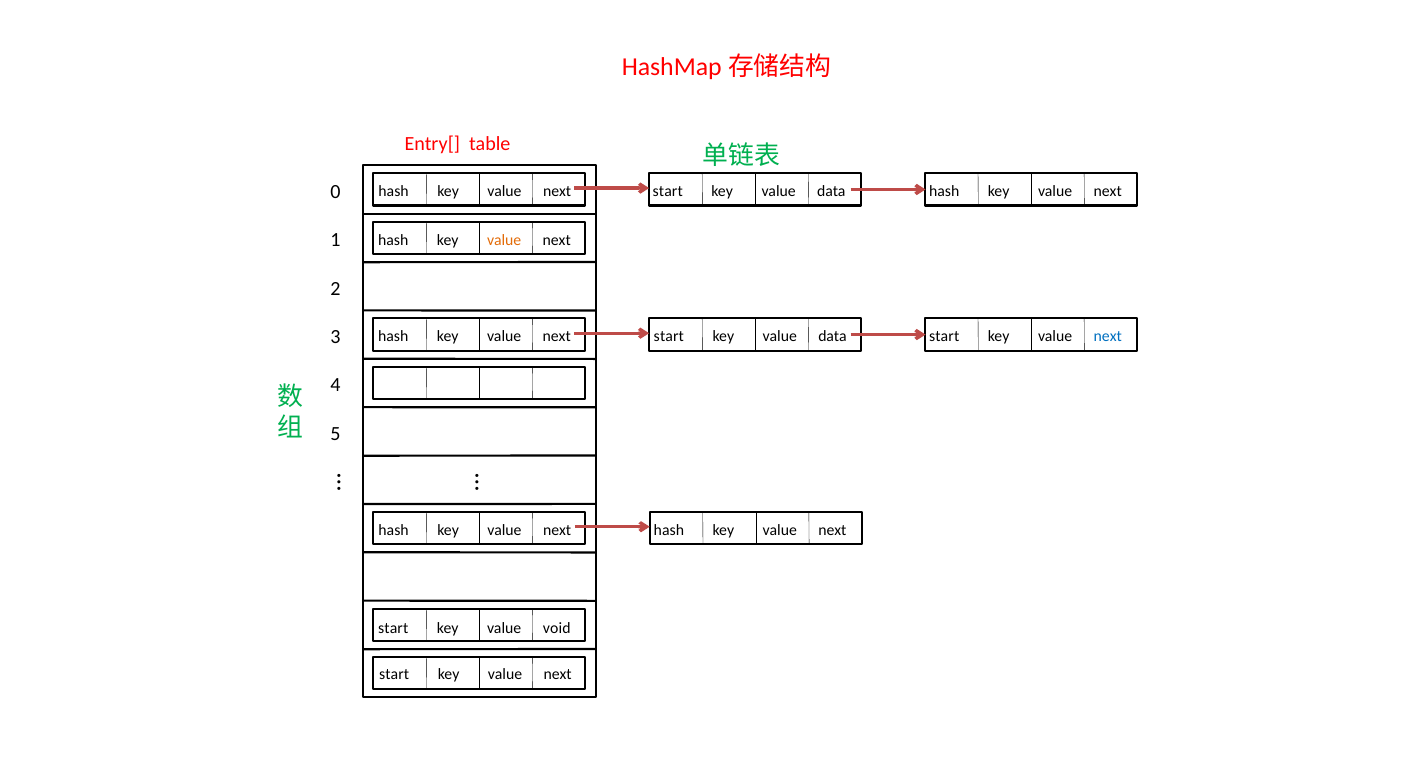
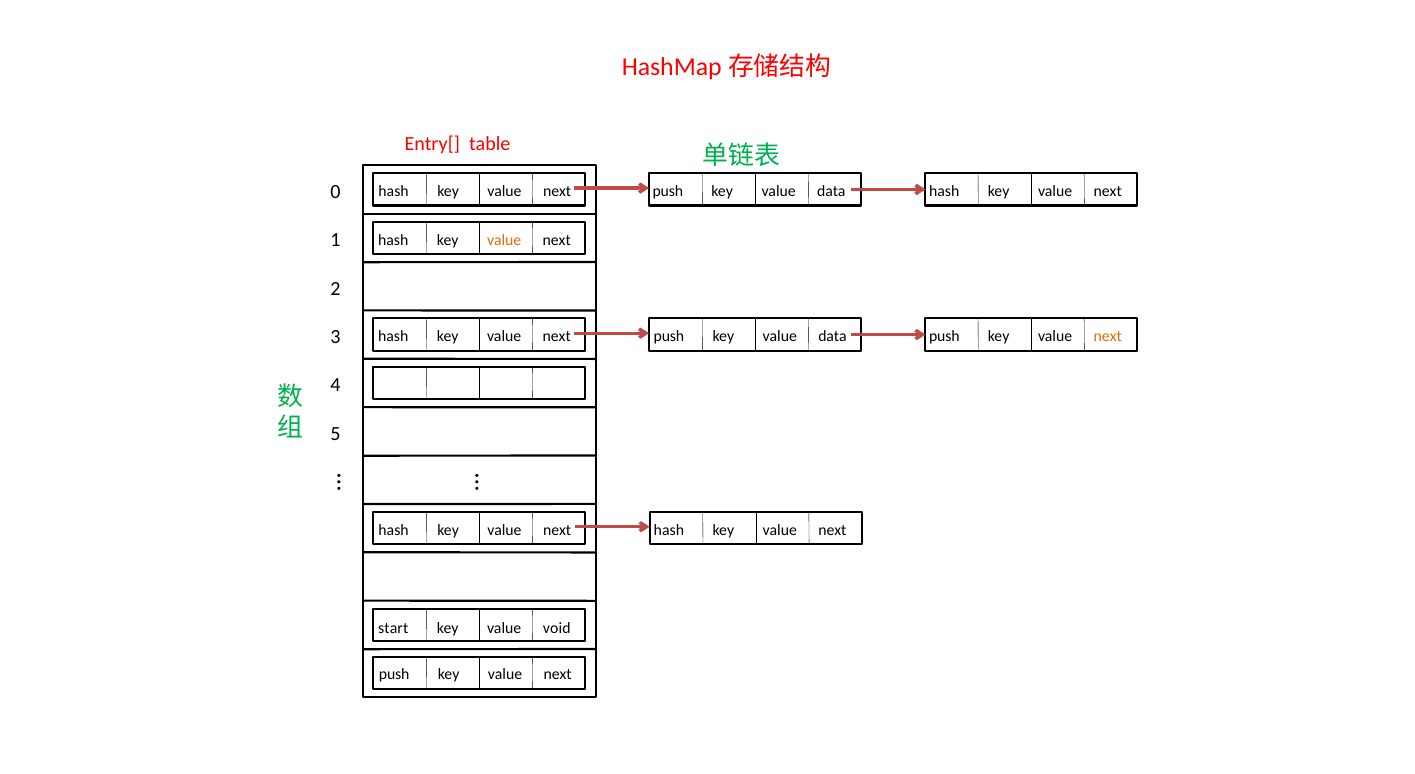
start at (668, 191): start -> push
start at (669, 337): start -> push
start at (944, 337): start -> push
next at (1108, 337) colour: blue -> orange
start at (394, 674): start -> push
